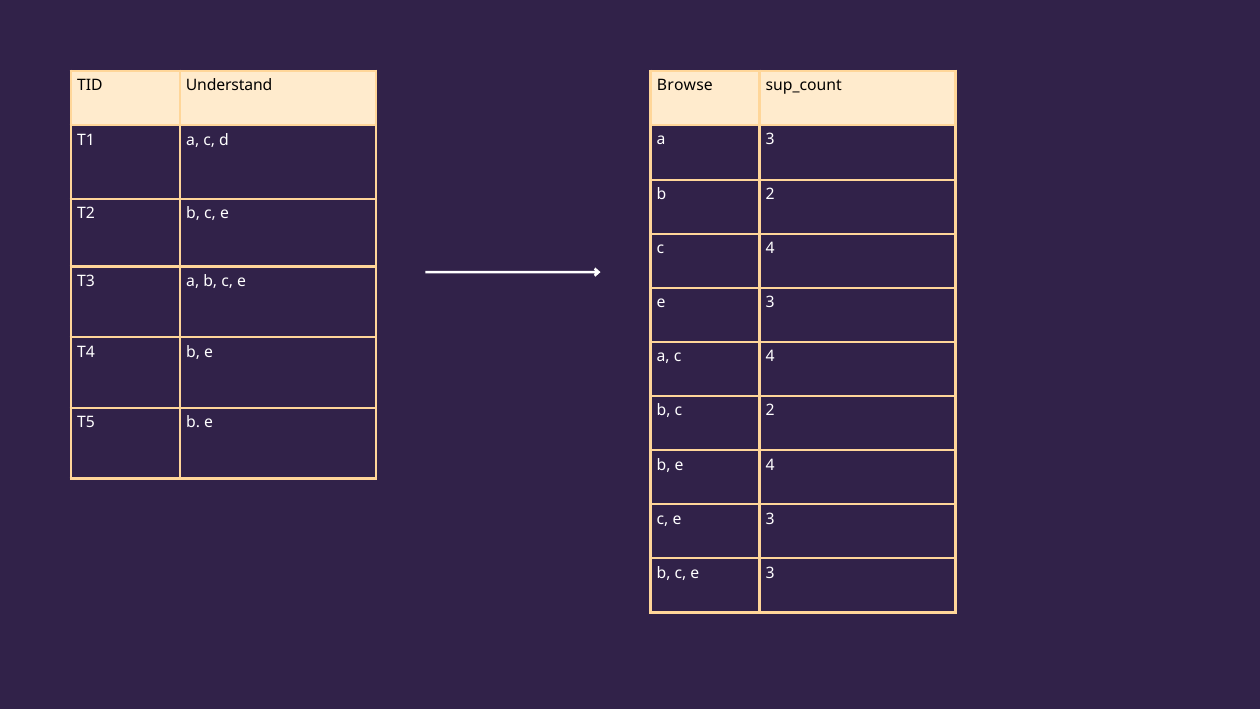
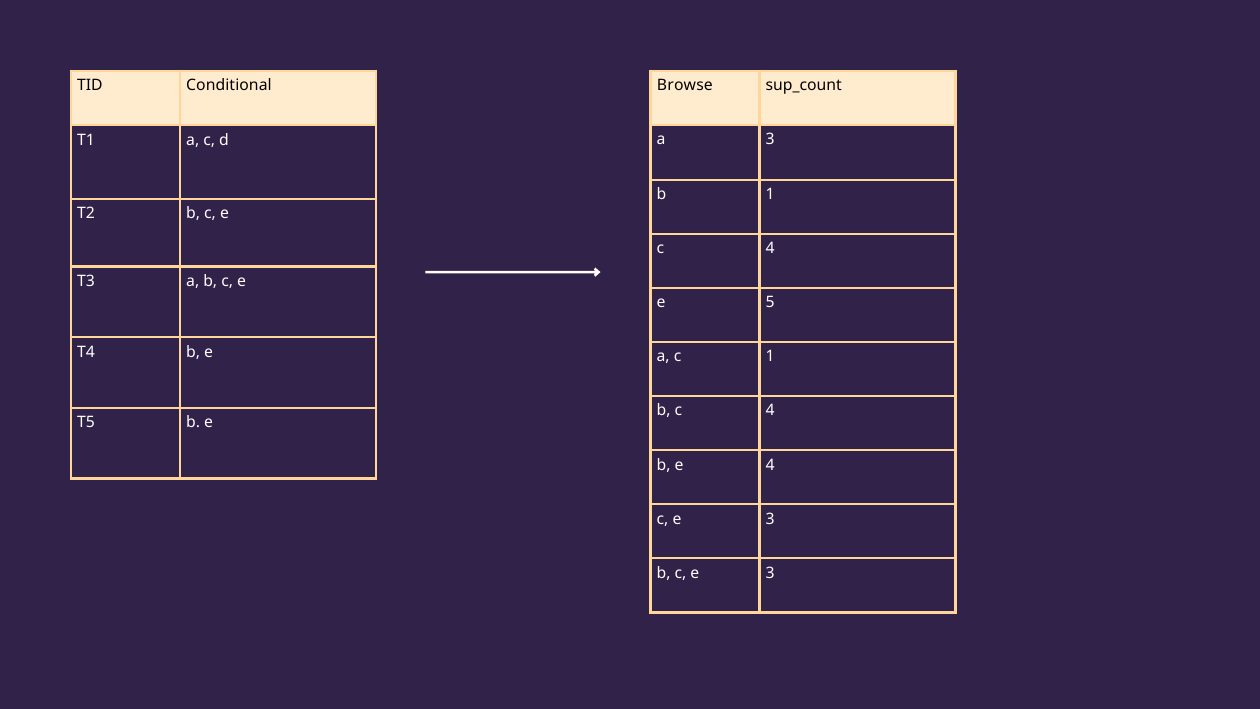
Understand: Understand -> Conditional
b 2: 2 -> 1
3 at (770, 302): 3 -> 5
a c 4: 4 -> 1
b c 2: 2 -> 4
